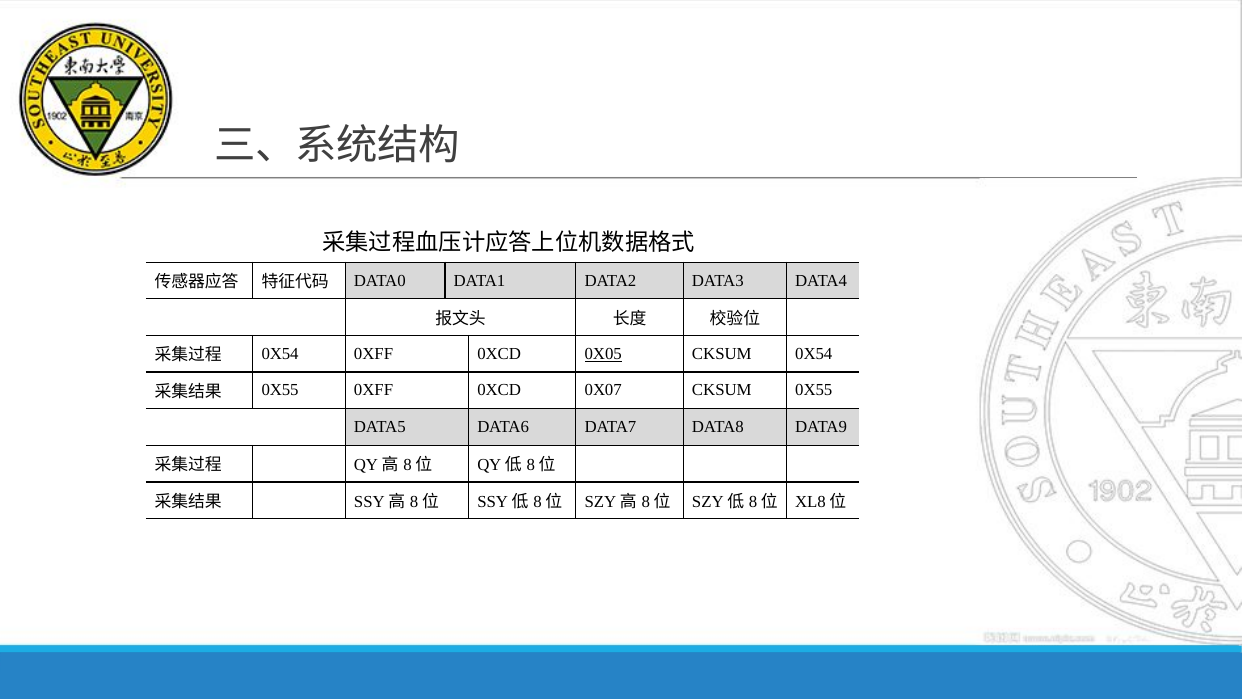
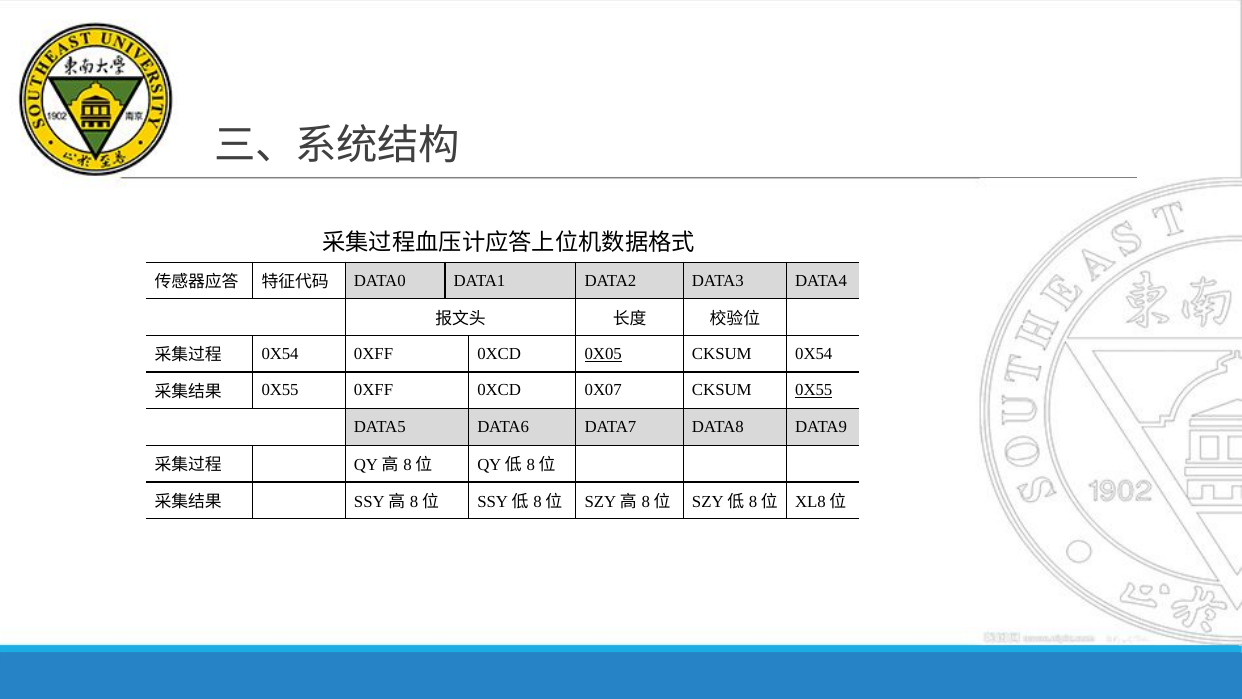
0X55 at (814, 390) underline: none -> present
